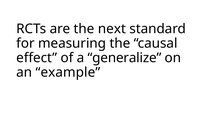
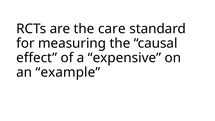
next: next -> care
generalize: generalize -> expensive
